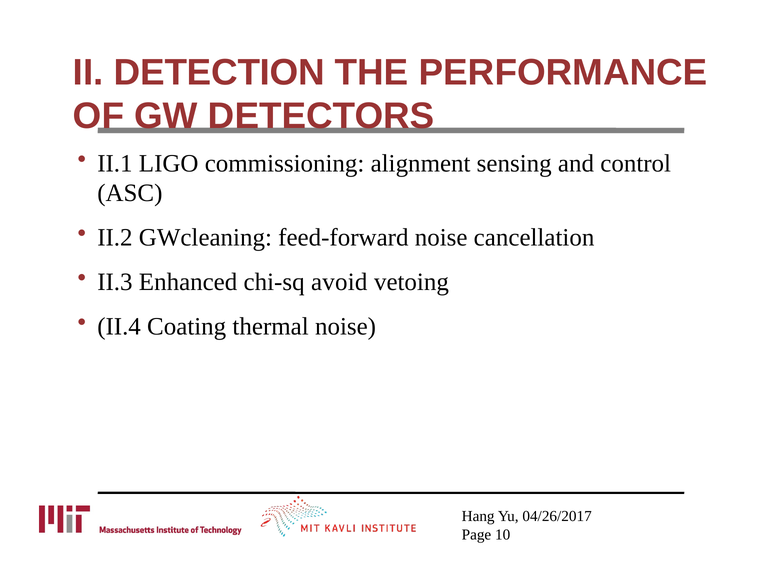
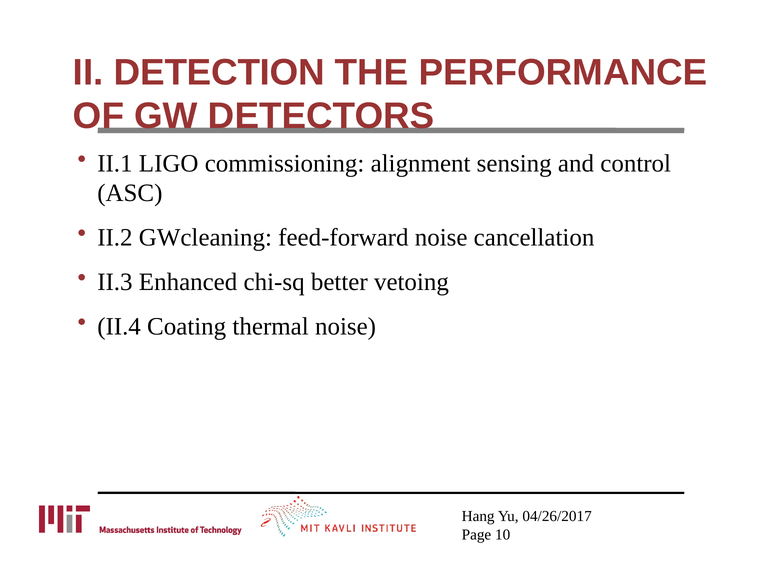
avoid: avoid -> better
